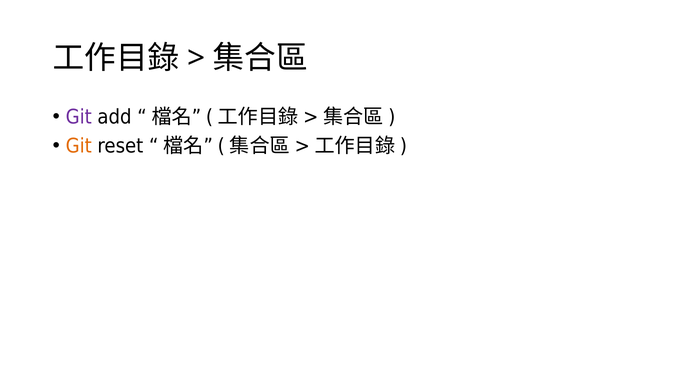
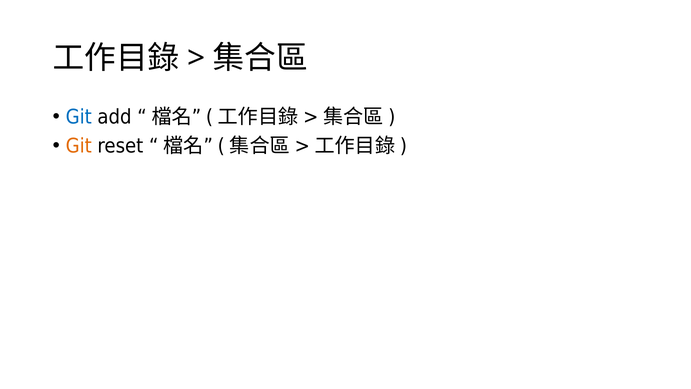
Git at (79, 117) colour: purple -> blue
